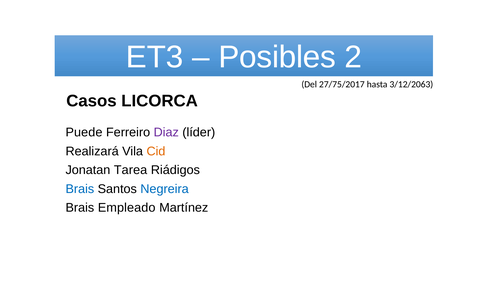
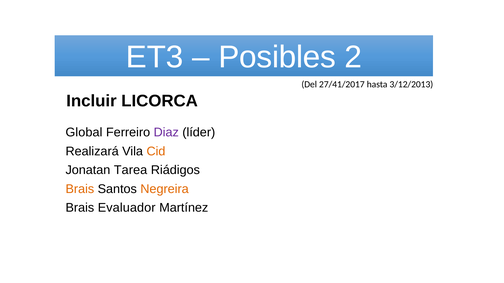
27/75/2017: 27/75/2017 -> 27/41/2017
3/12/2063: 3/12/2063 -> 3/12/2013
Casos: Casos -> Incluir
Puede: Puede -> Global
Brais at (80, 189) colour: blue -> orange
Negreira colour: blue -> orange
Empleado: Empleado -> Evaluador
